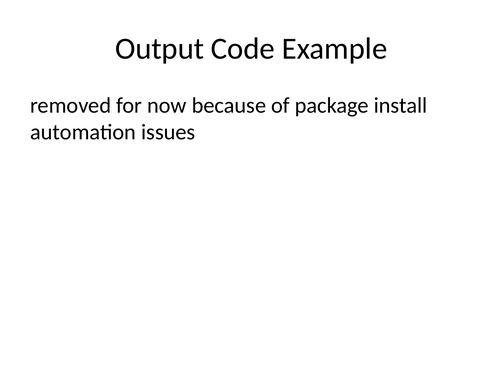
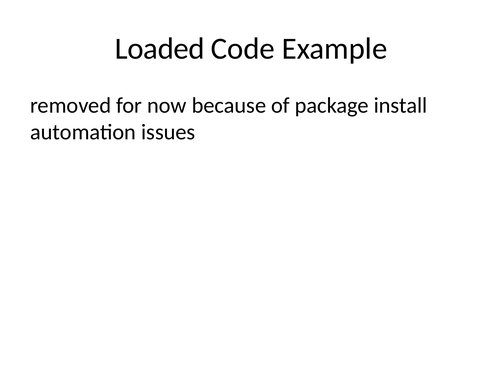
Output: Output -> Loaded
